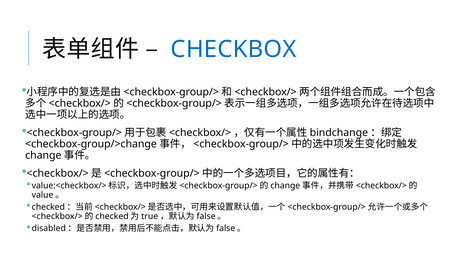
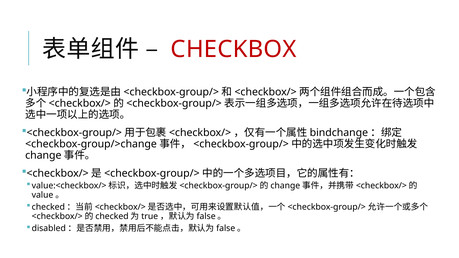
CHECKBOX colour: blue -> red
